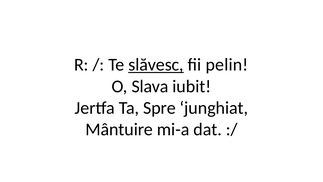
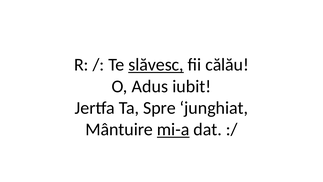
pelin: pelin -> călău
Slava: Slava -> Adus
mi-a underline: none -> present
